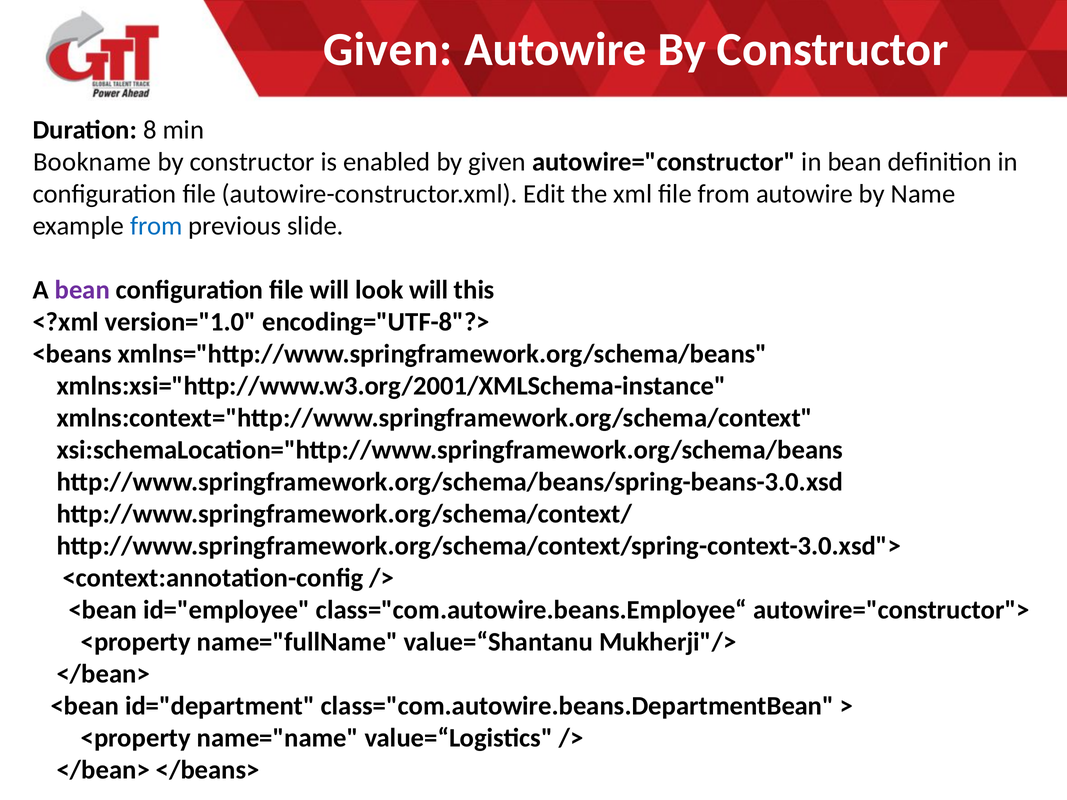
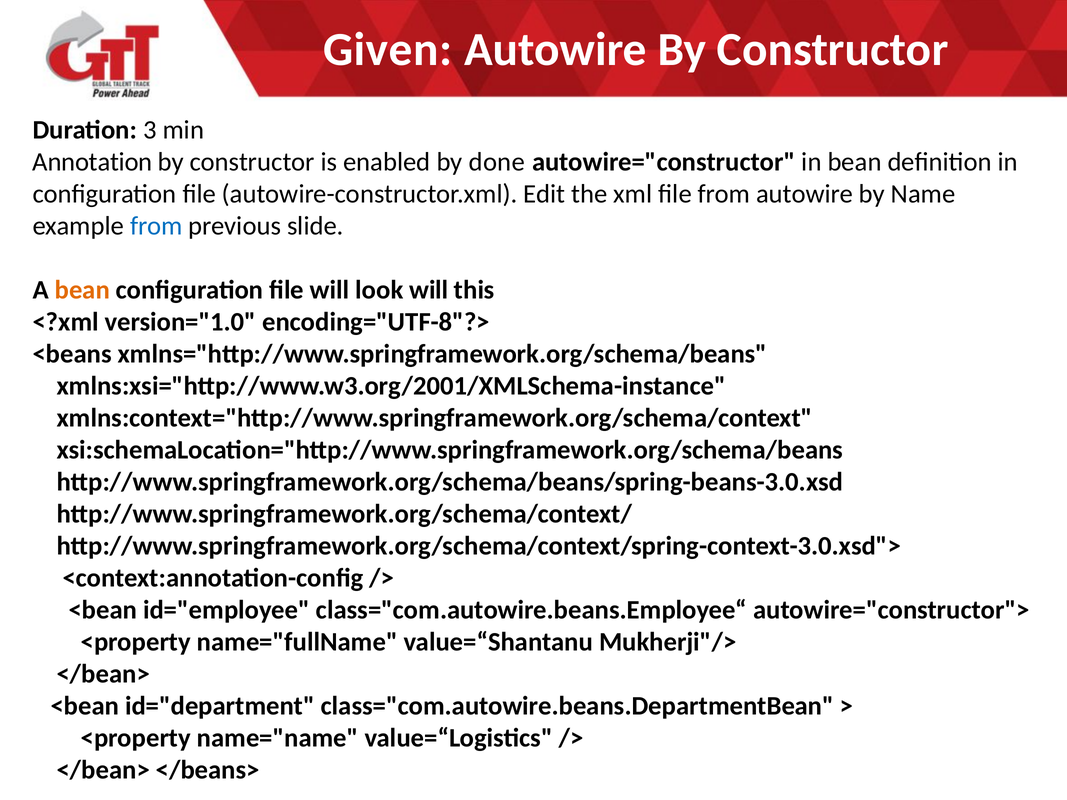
8: 8 -> 3
Bookname: Bookname -> Annotation
by given: given -> done
bean at (82, 290) colour: purple -> orange
